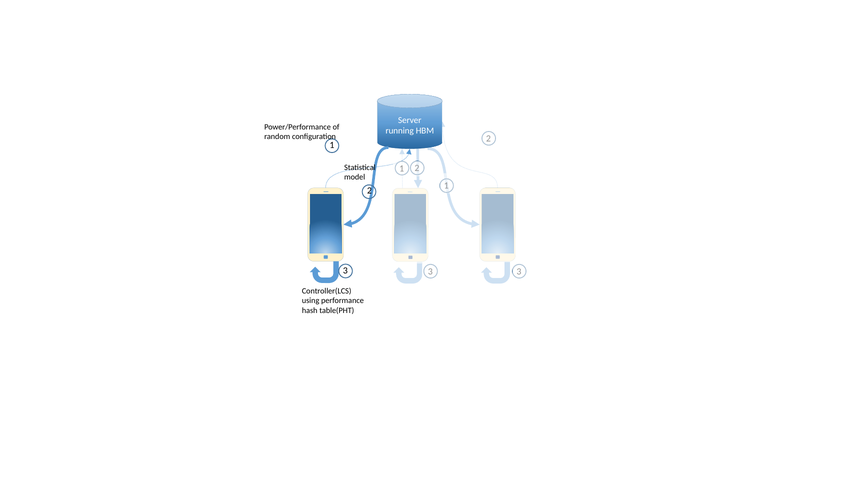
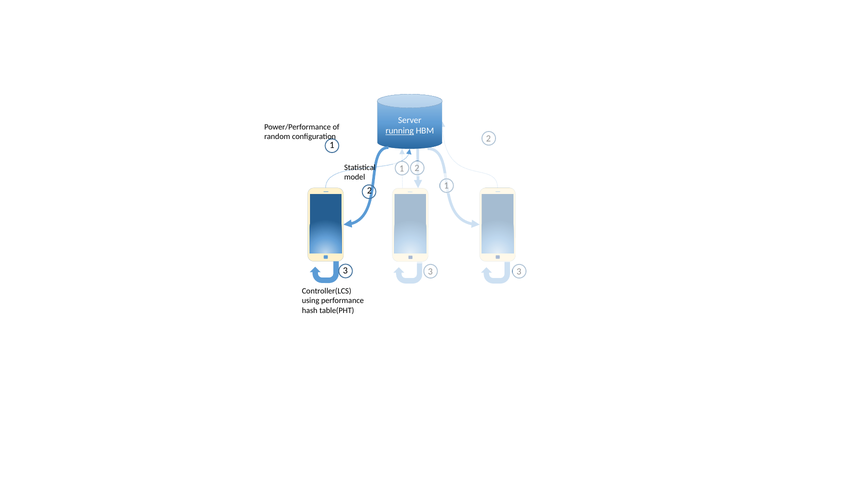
running underline: none -> present
